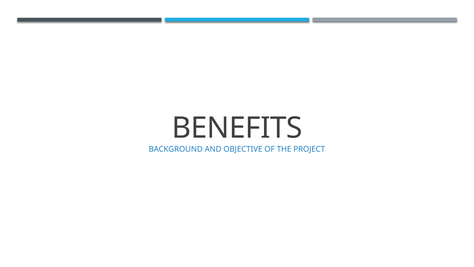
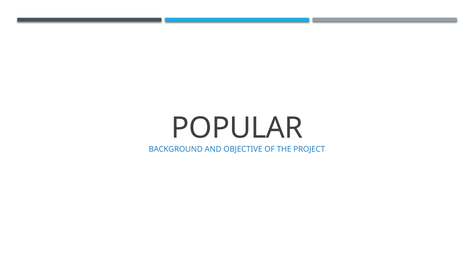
BENEFITS: BENEFITS -> POPULAR
